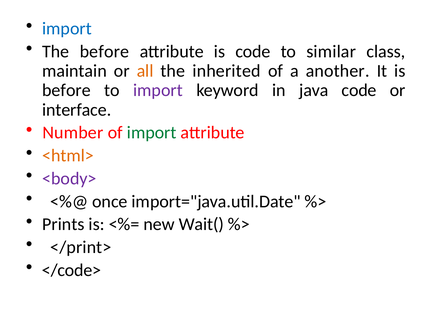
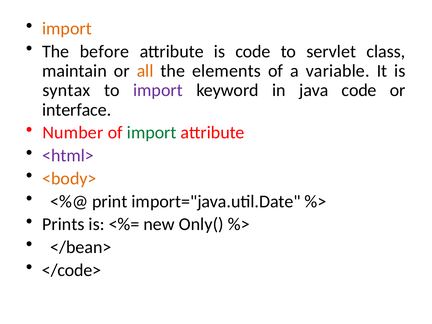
import at (67, 29) colour: blue -> orange
similar: similar -> servlet
inherited: inherited -> elements
another: another -> variable
before at (66, 90): before -> syntax
<html> colour: orange -> purple
<body> colour: purple -> orange
once: once -> print
Wait(: Wait( -> Only(
</print>: </print> -> </bean>
